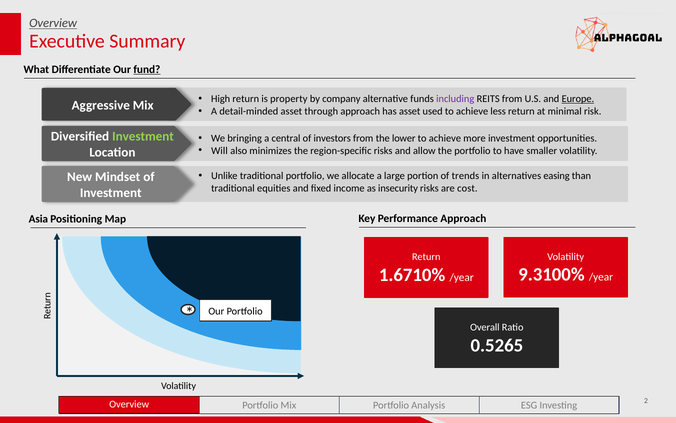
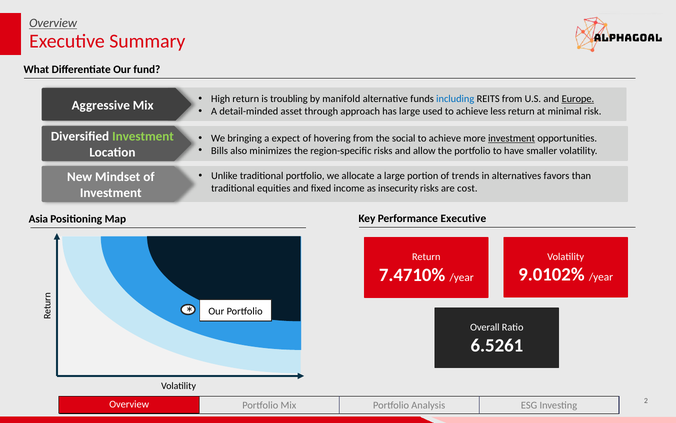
fund underline: present -> none
property: property -> troubling
company: company -> manifold
including colour: purple -> blue
has asset: asset -> large
central: central -> expect
investors: investors -> hovering
lower: lower -> social
investment at (512, 138) underline: none -> present
Will: Will -> Bills
easing: easing -> favors
Performance Approach: Approach -> Executive
9.3100%: 9.3100% -> 9.0102%
1.6710%: 1.6710% -> 7.4710%
0.5265: 0.5265 -> 6.5261
